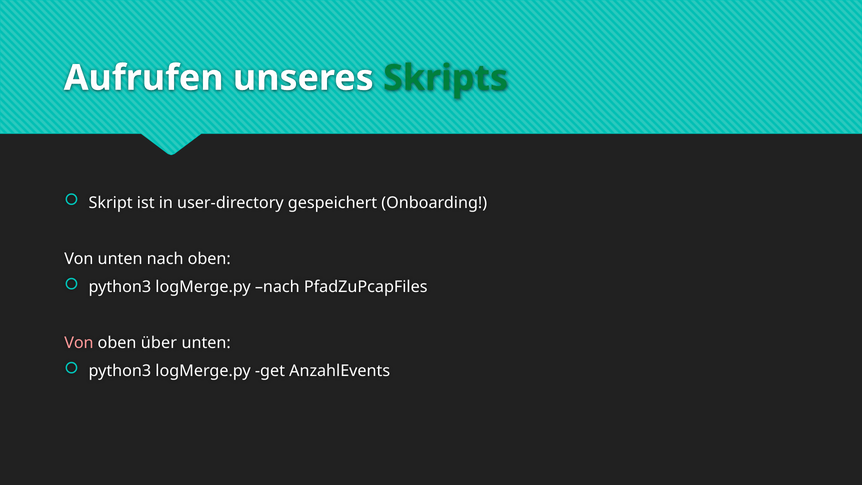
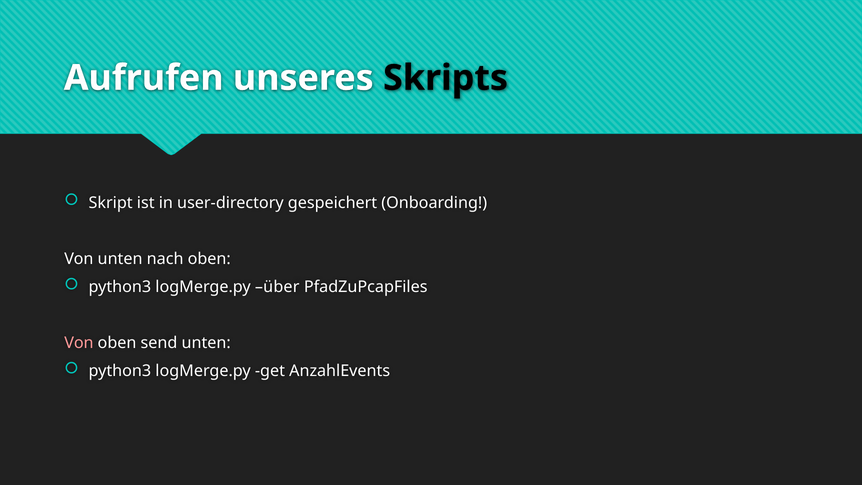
Skripts colour: green -> black
logMerge.py nach: nach -> über
über: über -> send
